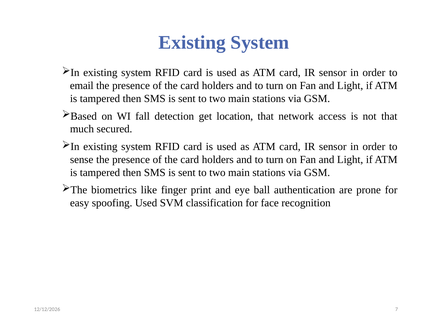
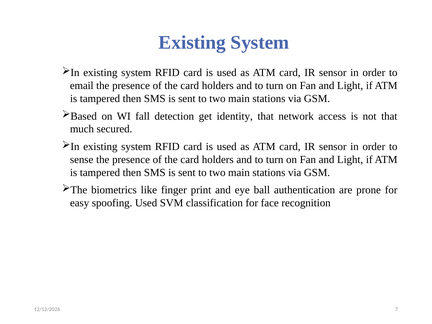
location: location -> identity
